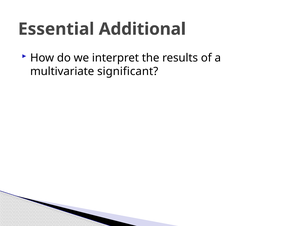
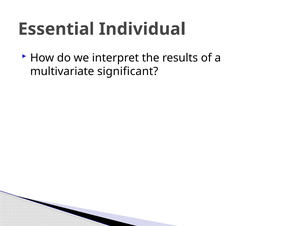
Additional: Additional -> Individual
